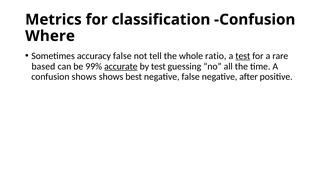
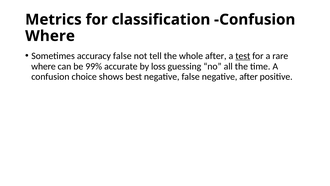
whole ratio: ratio -> after
based at (43, 66): based -> where
accurate underline: present -> none
by test: test -> loss
confusion shows: shows -> choice
